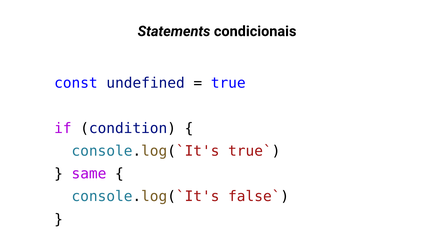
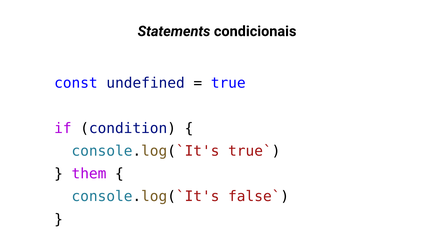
same: same -> them
